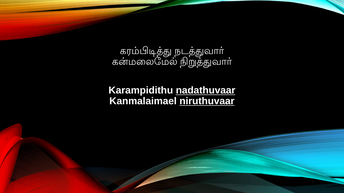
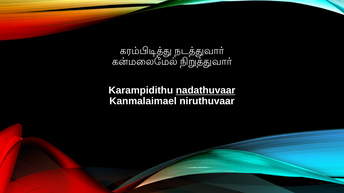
niruthuvaar underline: present -> none
